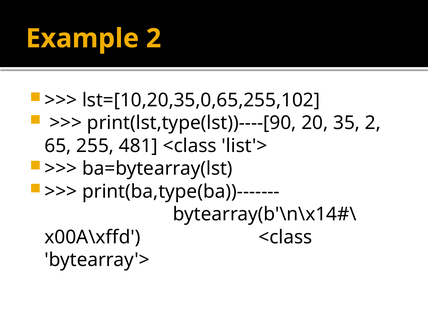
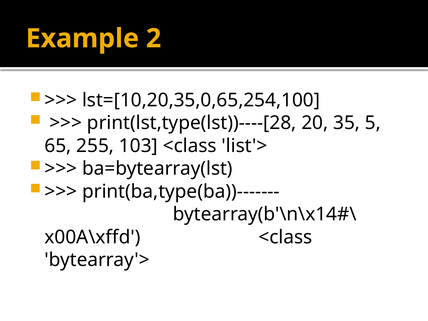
lst=[10,20,35,0,65,255,102: lst=[10,20,35,0,65,255,102 -> lst=[10,20,35,0,65,254,100
print(lst,type(lst))----[90: print(lst,type(lst))----[90 -> print(lst,type(lst))----[28
35 2: 2 -> 5
481: 481 -> 103
